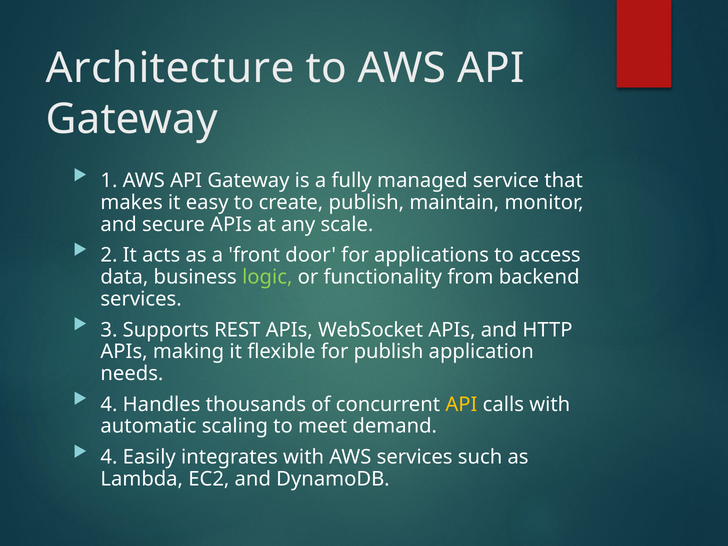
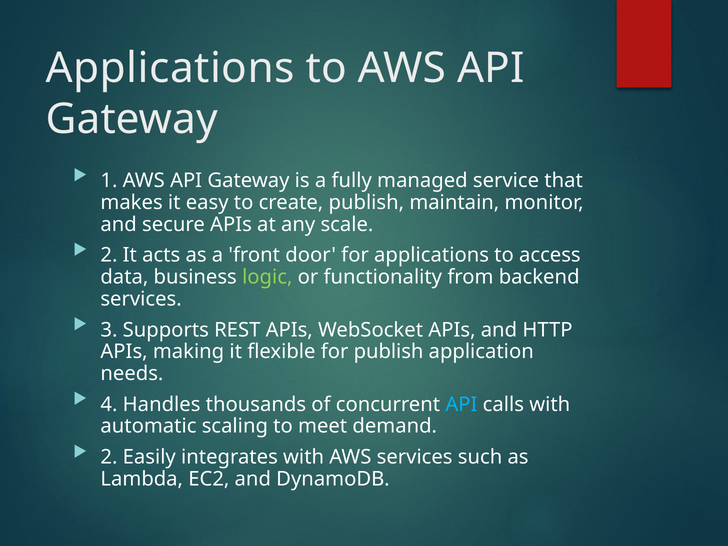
Architecture at (170, 68): Architecture -> Applications
API at (461, 404) colour: yellow -> light blue
4 at (109, 457): 4 -> 2
